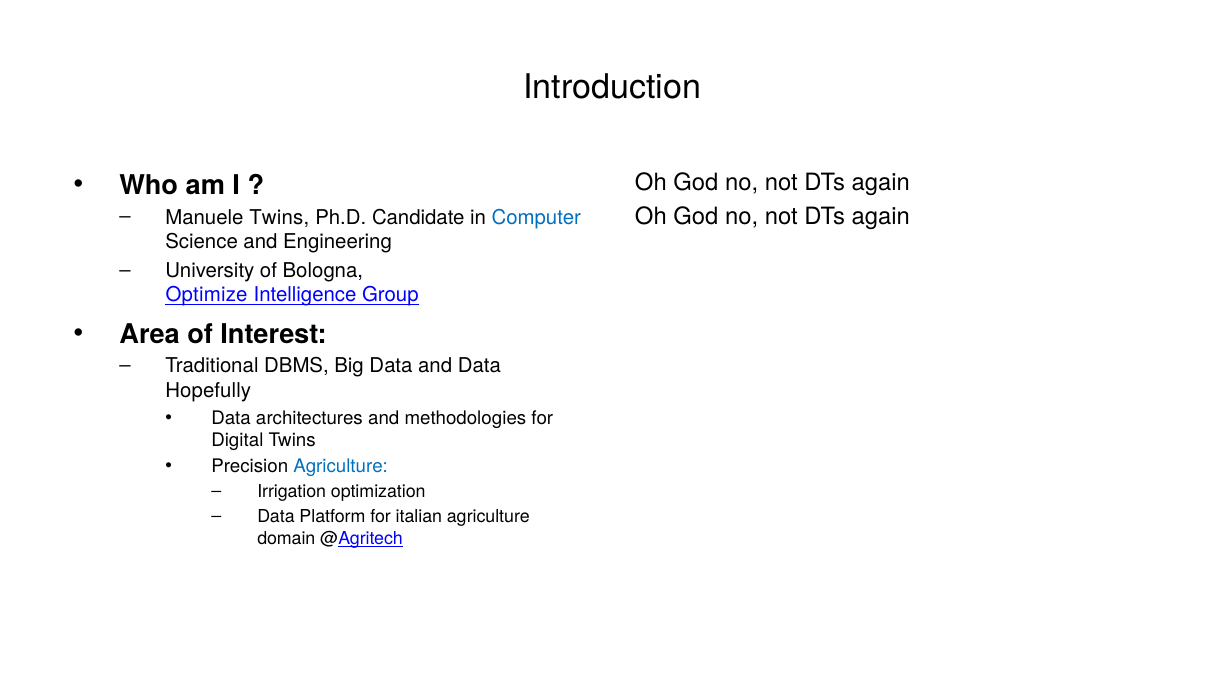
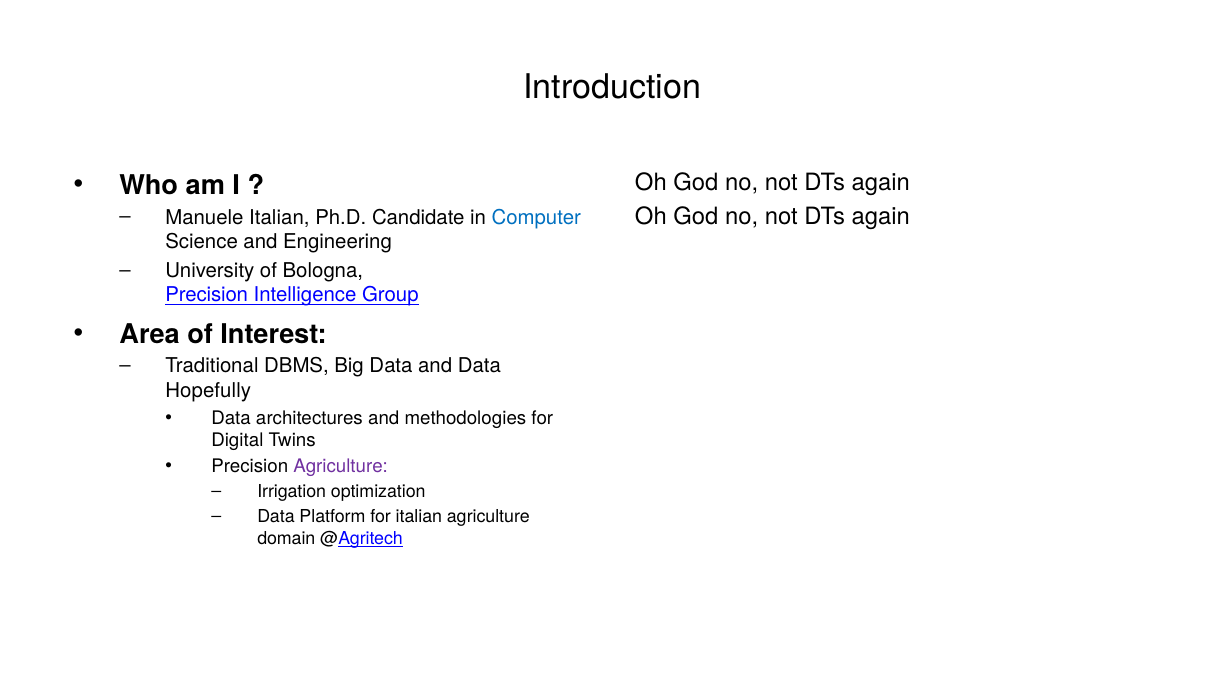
Manuele Twins: Twins -> Italian
Optimize at (207, 295): Optimize -> Precision
Agriculture at (341, 467) colour: blue -> purple
